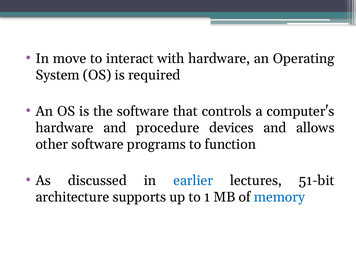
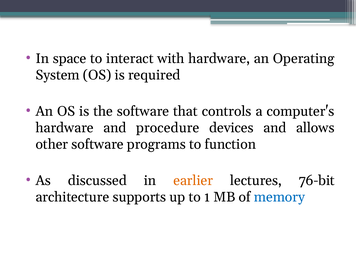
move: move -> space
earlier colour: blue -> orange
51-bit: 51-bit -> 76-bit
